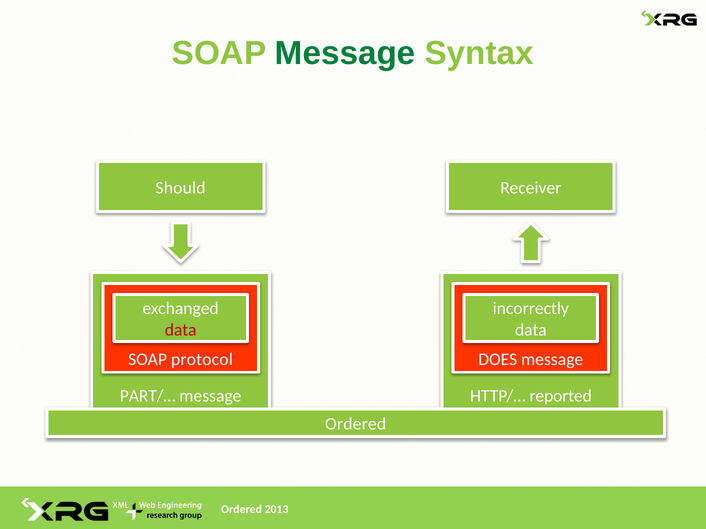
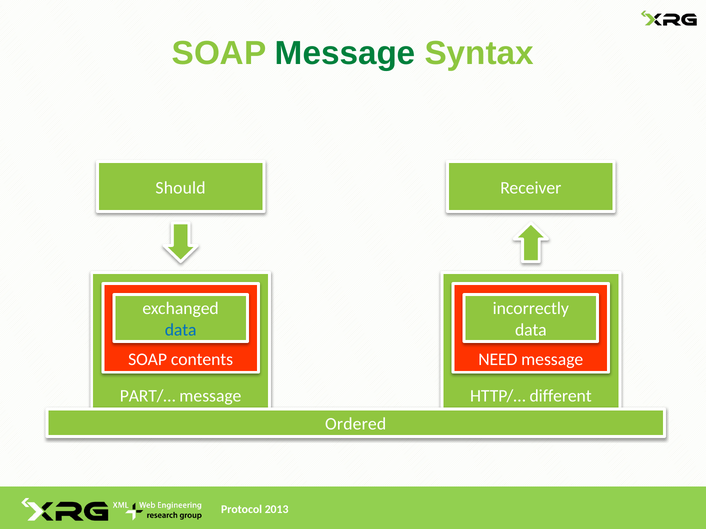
data at (181, 330) colour: red -> blue
protocol: protocol -> contents
DOES: DOES -> NEED
reported: reported -> different
Ordered at (242, 510): Ordered -> Protocol
